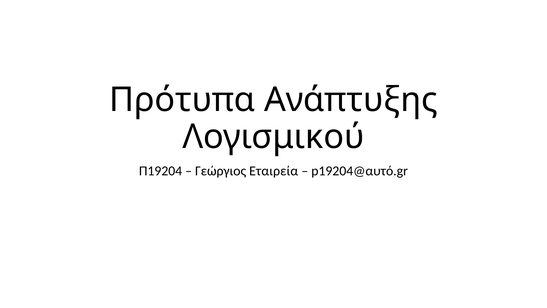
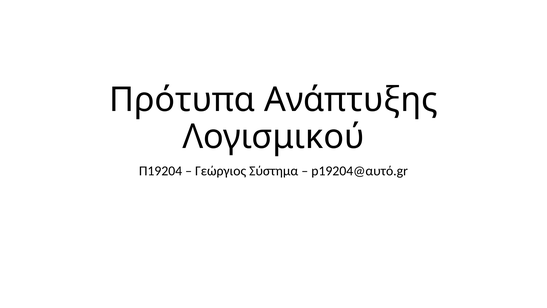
Εταιρεία: Εταιρεία -> Σύστημα
